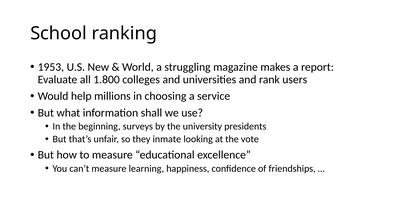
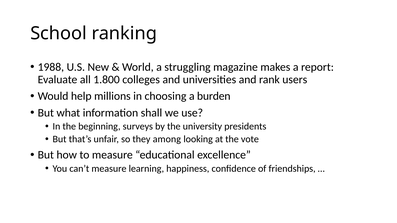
1953: 1953 -> 1988
service: service -> burden
inmate: inmate -> among
